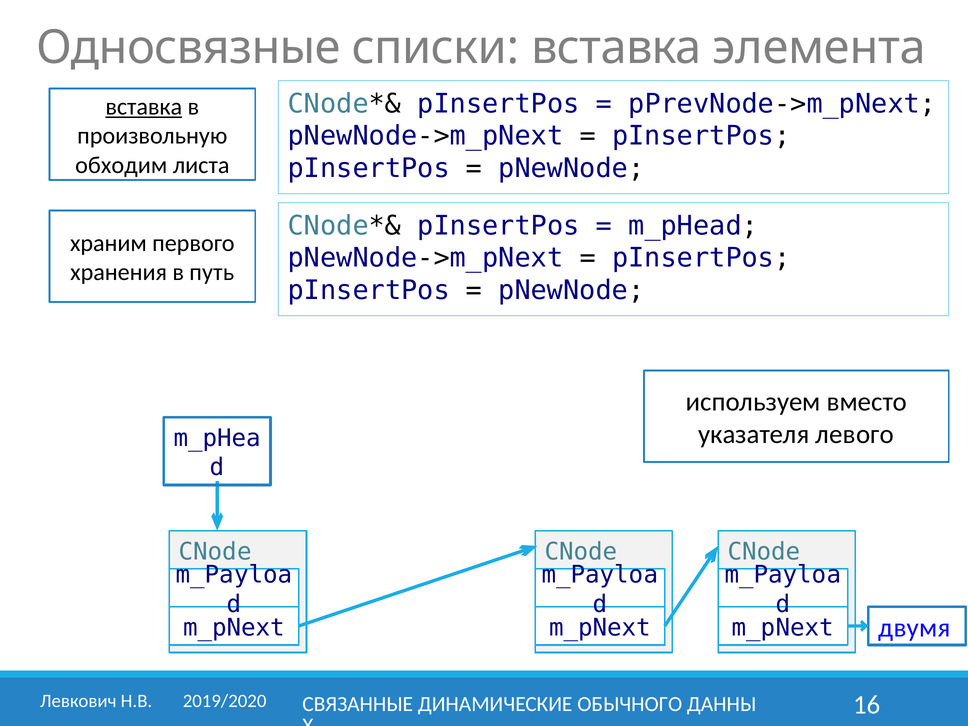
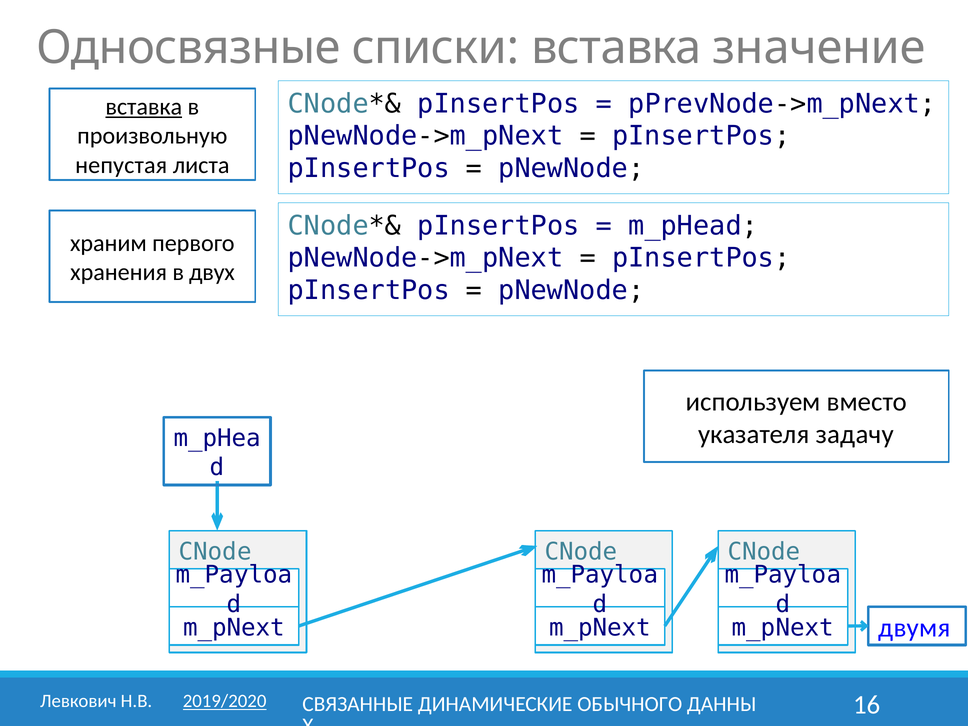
элемента: элемента -> значение
обходим: обходим -> непустая
путь: путь -> двух
левого: левого -> задачу
2019/2020 underline: none -> present
